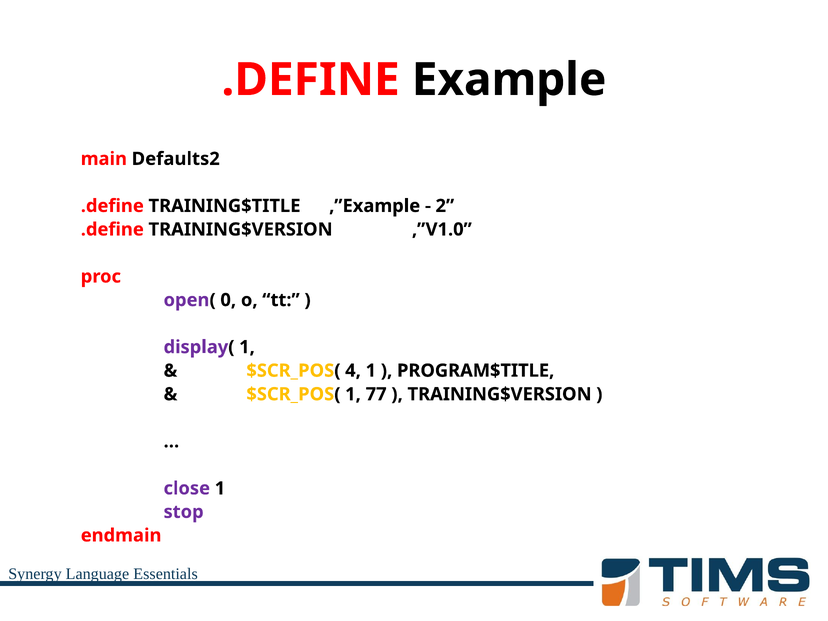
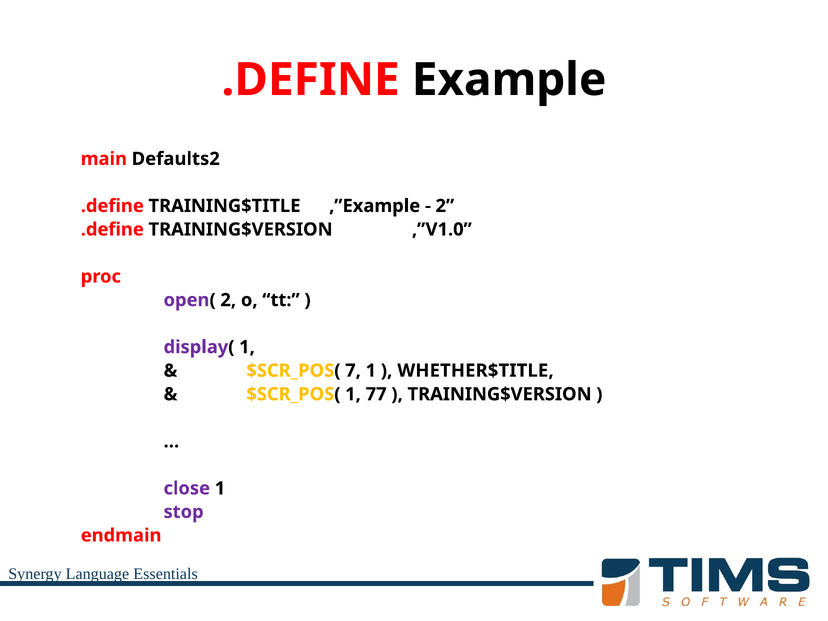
open( 0: 0 -> 2
4: 4 -> 7
PROGRAM$TITLE: PROGRAM$TITLE -> WHETHER$TITLE
